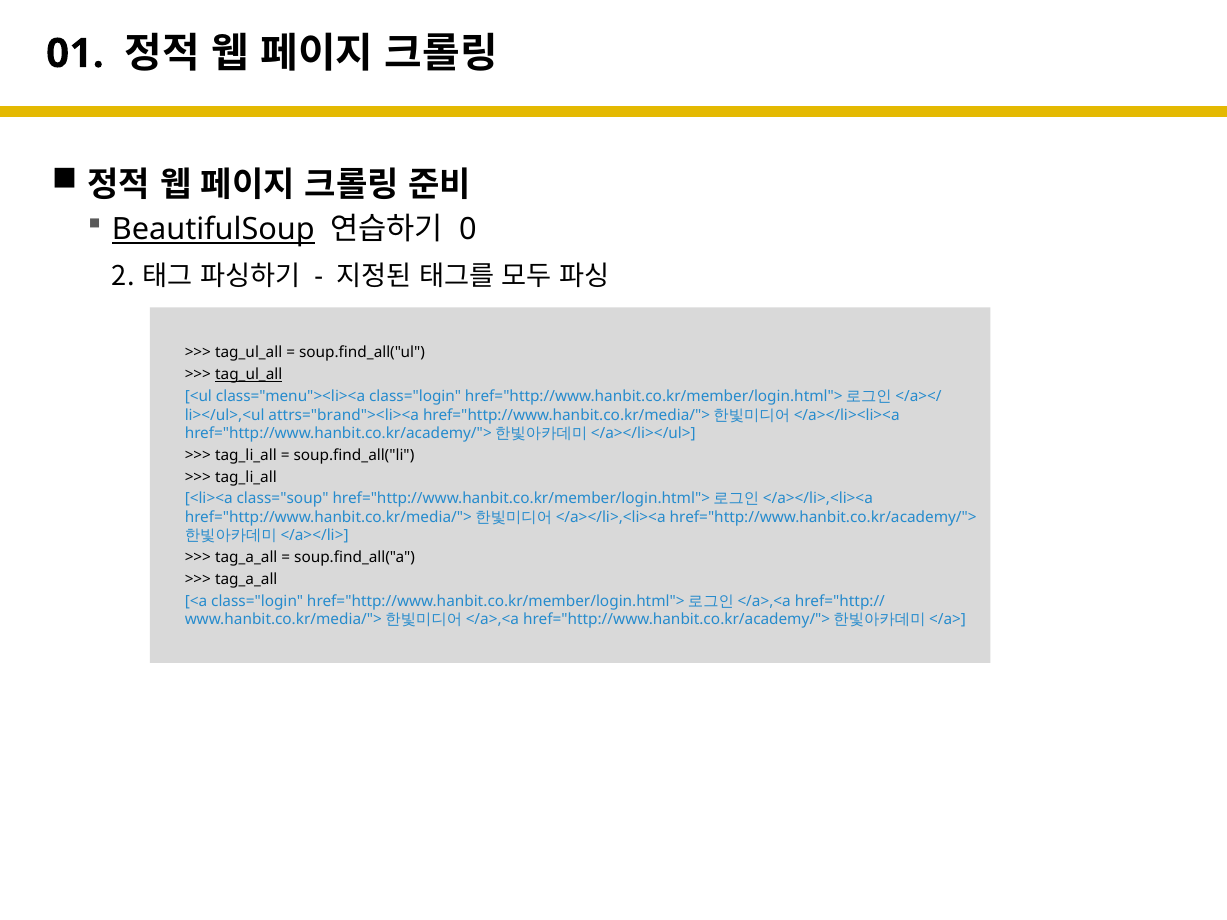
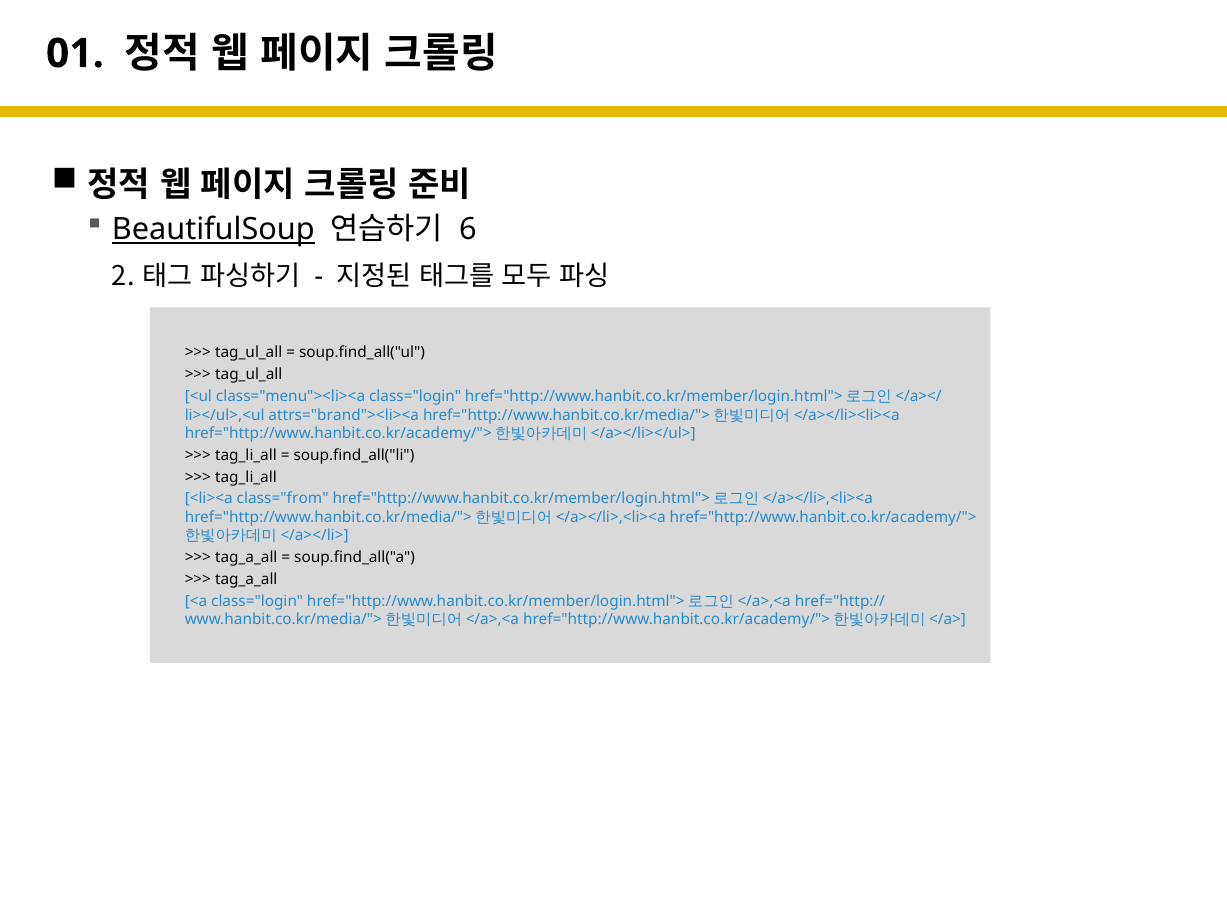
0: 0 -> 6
tag_ul_all at (249, 375) underline: present -> none
class="soup: class="soup -> class="from
